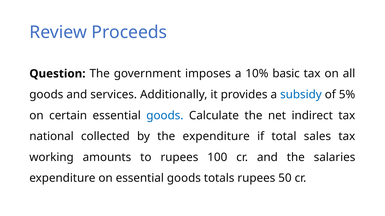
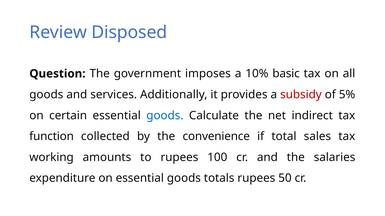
Proceeds: Proceeds -> Disposed
subsidy colour: blue -> red
national: national -> function
the expenditure: expenditure -> convenience
